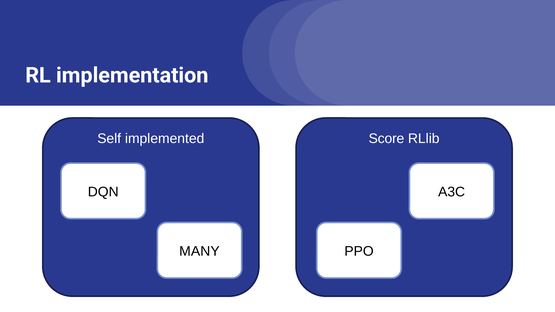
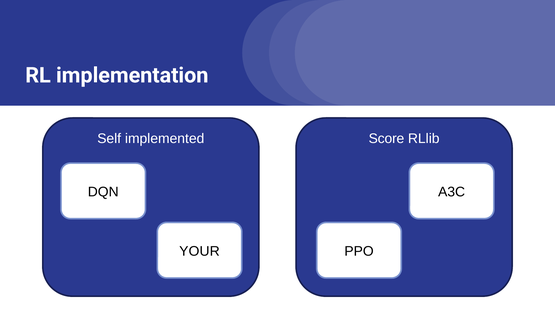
MANY: MANY -> YOUR
